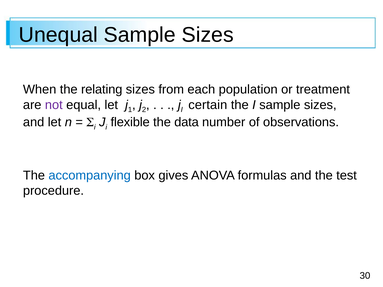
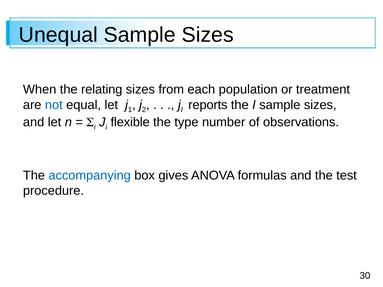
not colour: purple -> blue
certain: certain -> reports
data: data -> type
